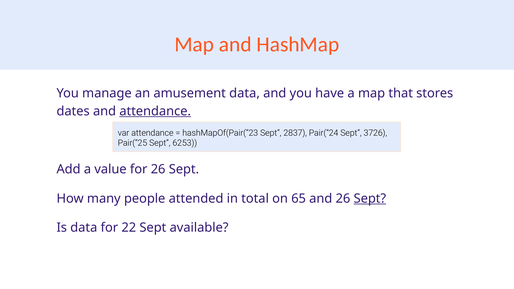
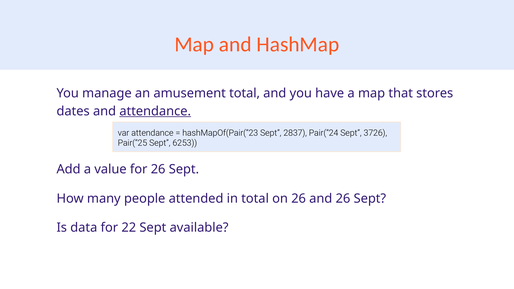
amusement data: data -> total
on 65: 65 -> 26
Sept at (370, 199) underline: present -> none
